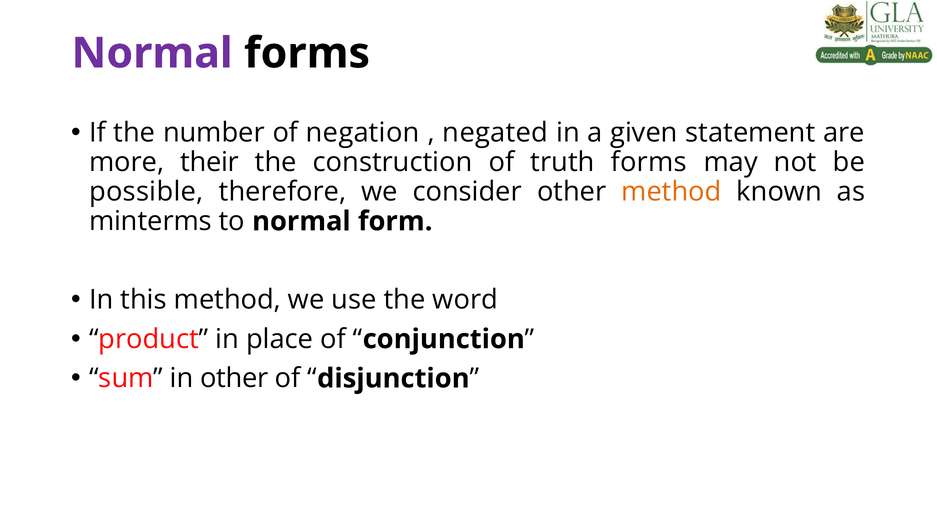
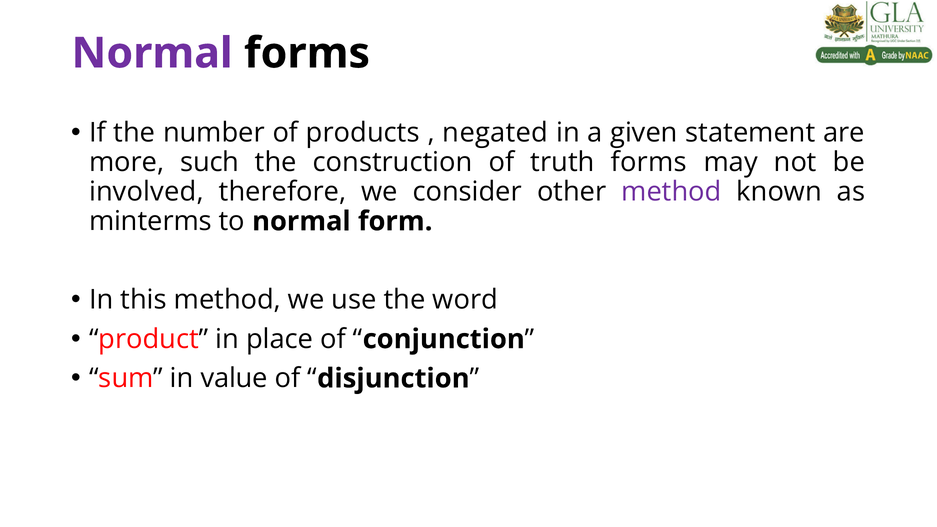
negation: negation -> products
their: their -> such
possible: possible -> involved
method at (671, 192) colour: orange -> purple
in other: other -> value
